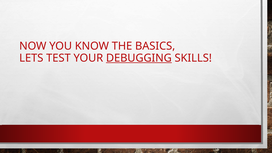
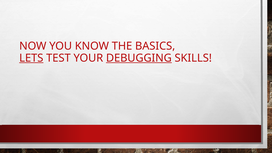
LETS underline: none -> present
